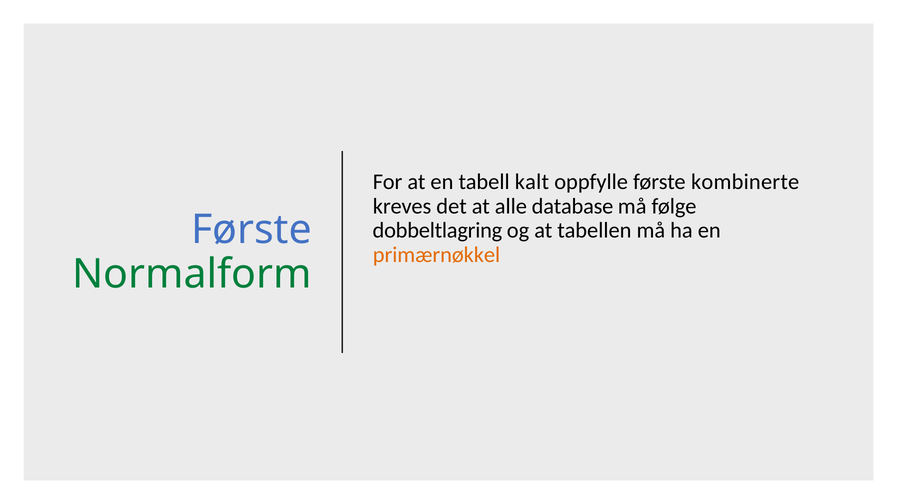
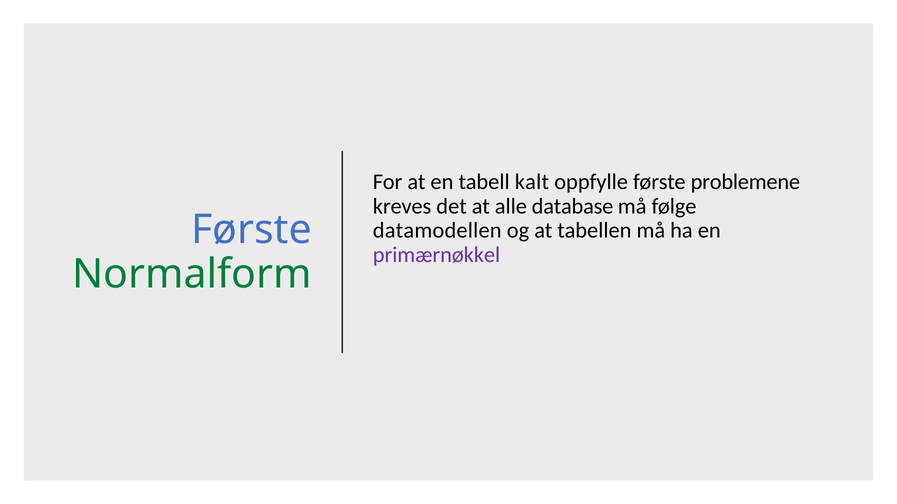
kombinerte: kombinerte -> problemene
dobbeltlagring: dobbeltlagring -> datamodellen
primærnøkkel colour: orange -> purple
